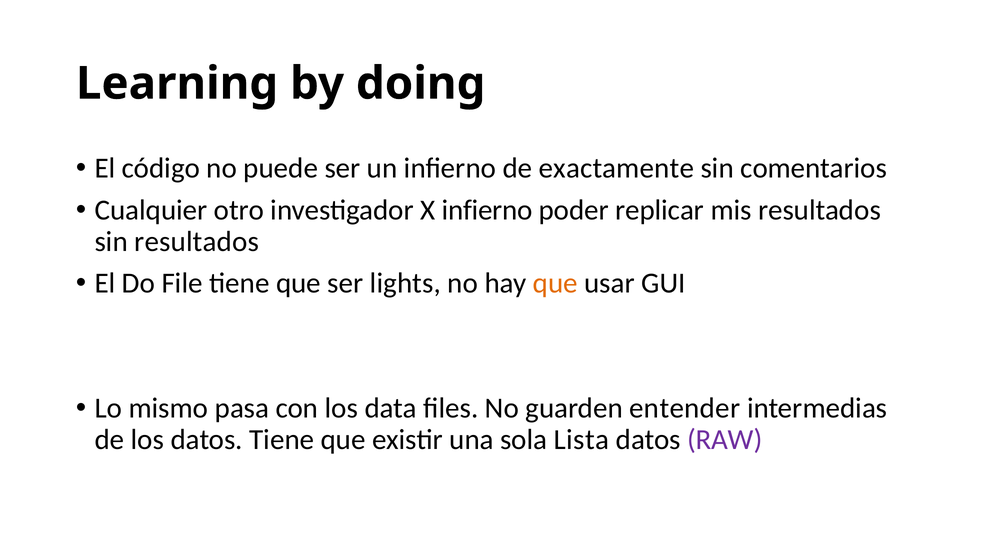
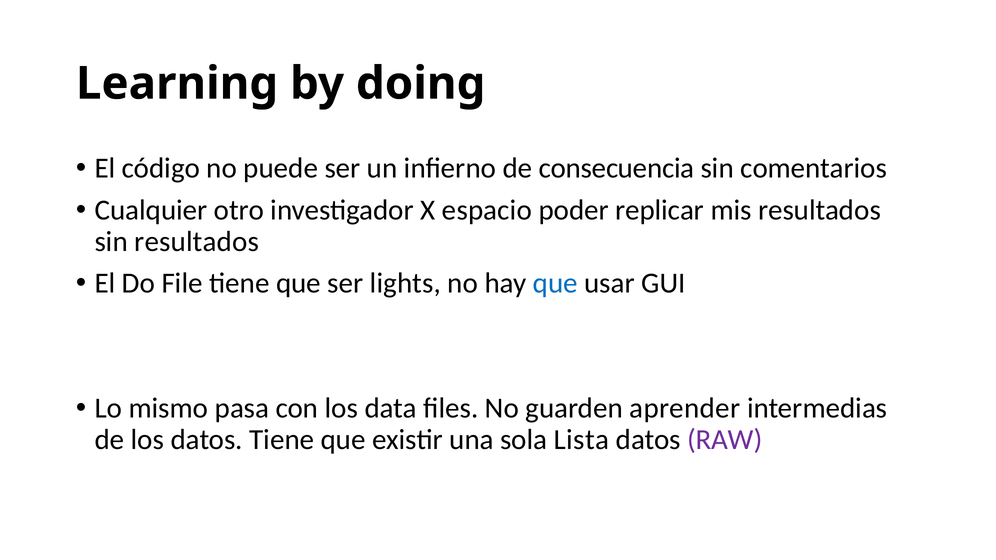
exactamente: exactamente -> consecuencia
X infierno: infierno -> espacio
que at (555, 283) colour: orange -> blue
entender: entender -> aprender
